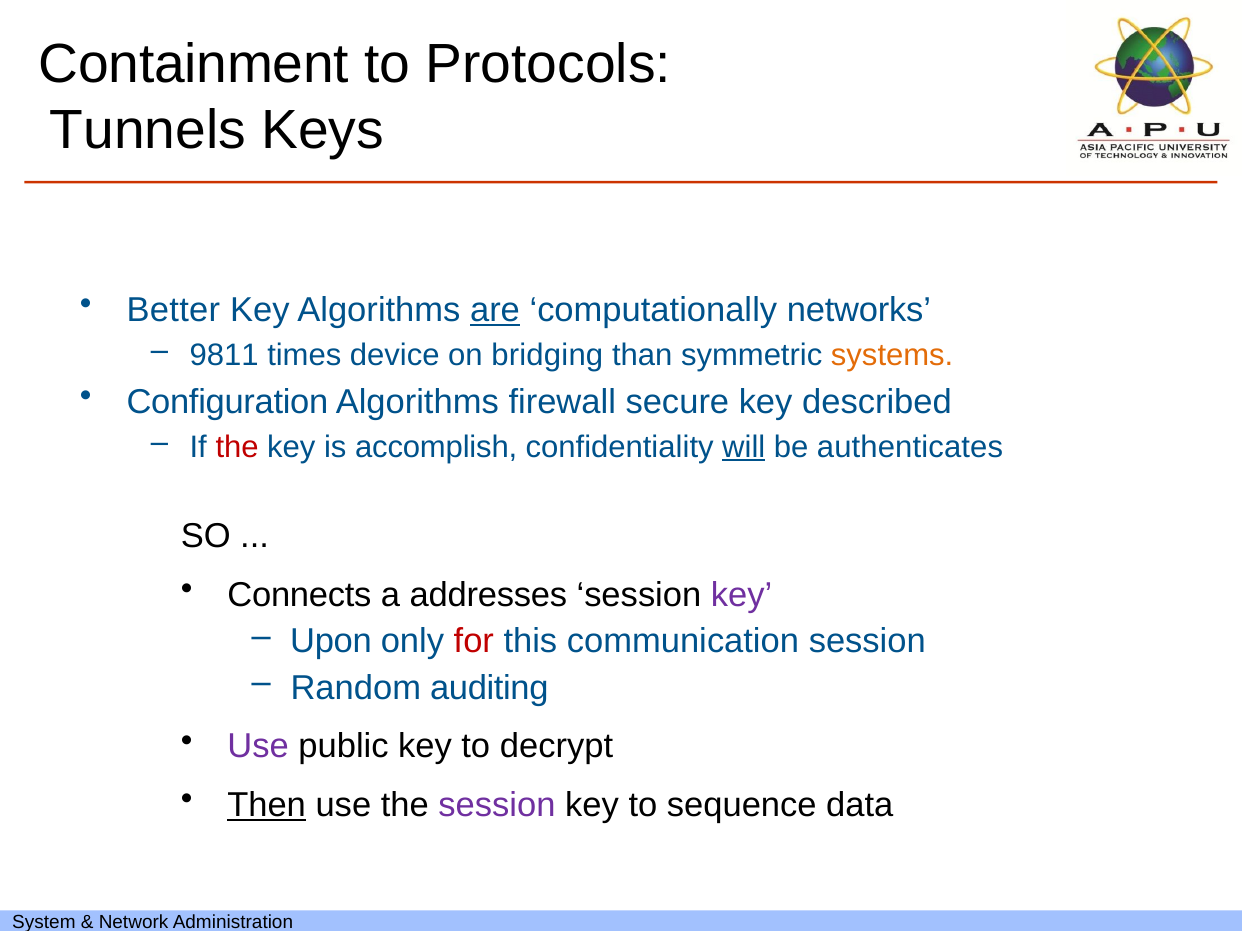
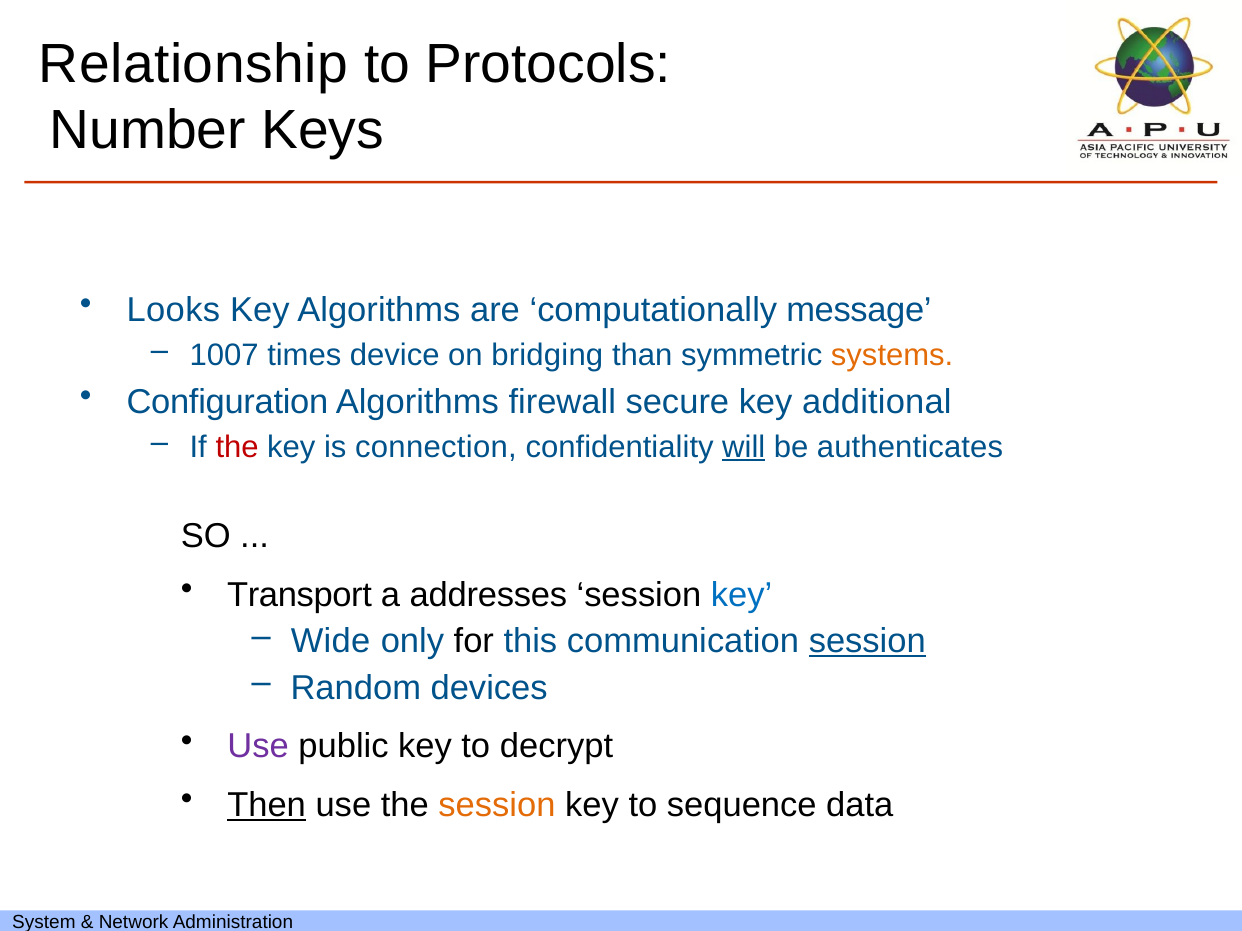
Containment: Containment -> Relationship
Tunnels: Tunnels -> Number
Better: Better -> Looks
are underline: present -> none
networks: networks -> message
9811: 9811 -> 1007
described: described -> additional
accomplish: accomplish -> connection
Connects: Connects -> Transport
key at (742, 595) colour: purple -> blue
Upon: Upon -> Wide
for colour: red -> black
session at (867, 642) underline: none -> present
auditing: auditing -> devices
session at (497, 806) colour: purple -> orange
